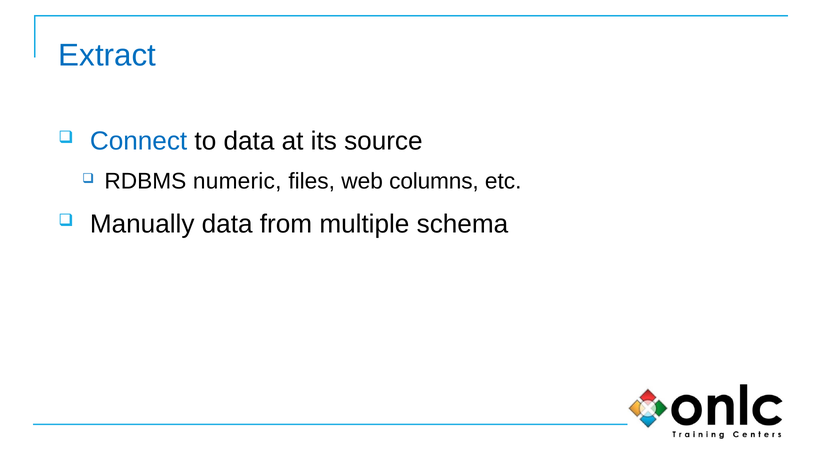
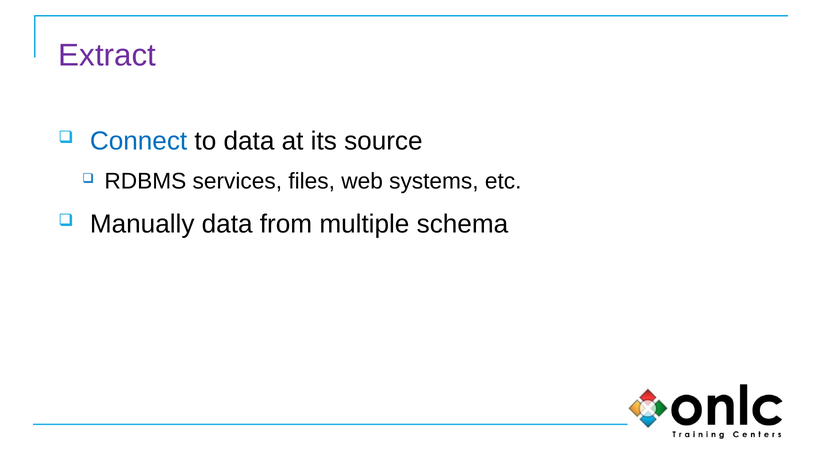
Extract colour: blue -> purple
numeric: numeric -> services
columns: columns -> systems
